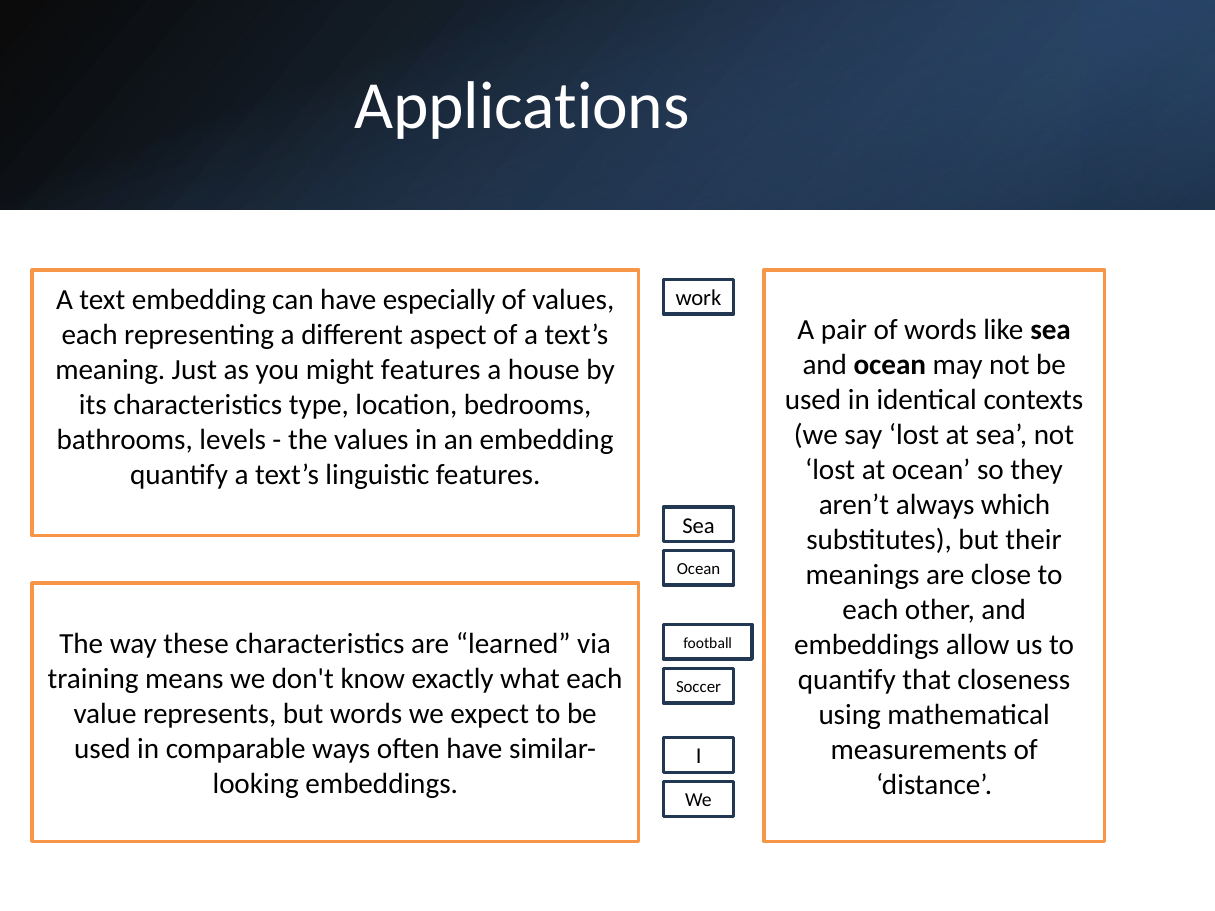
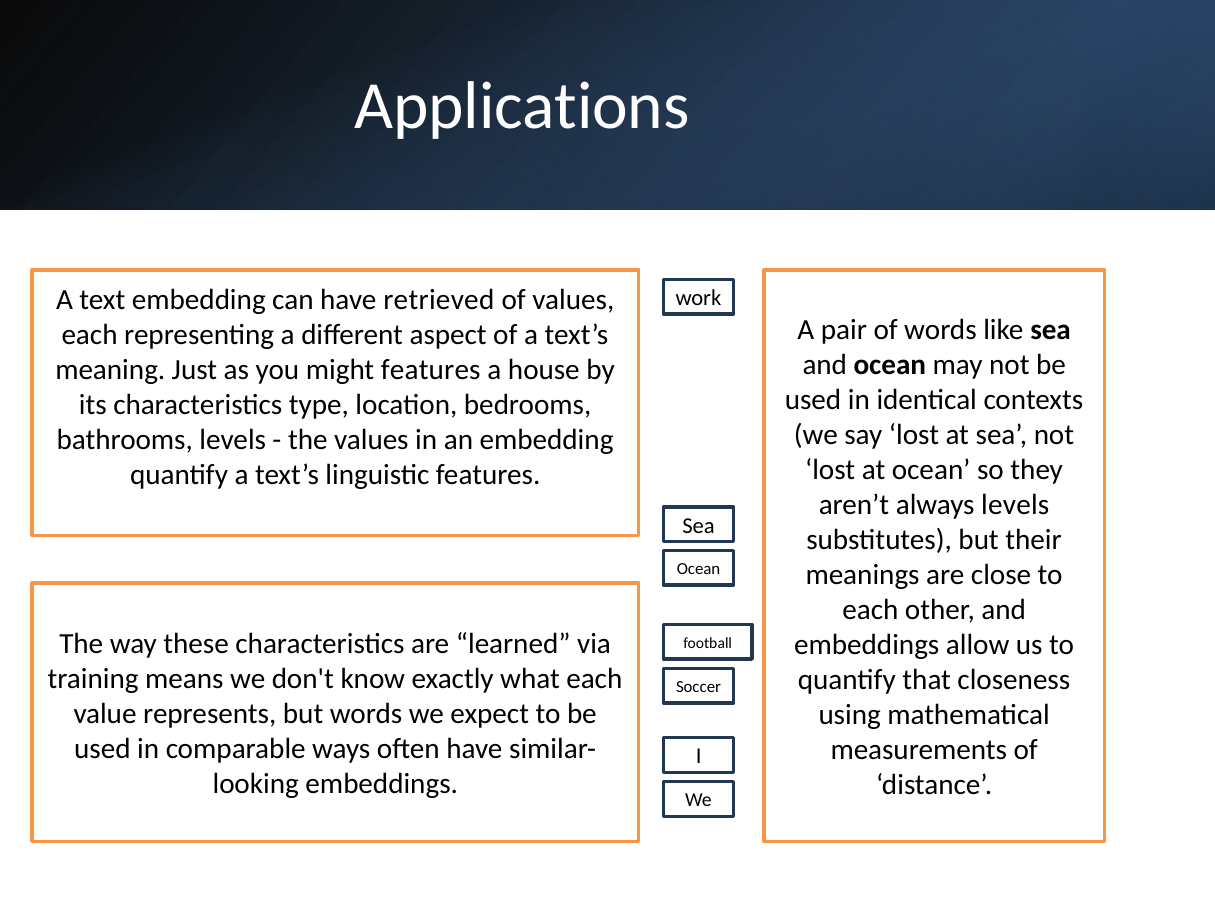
especially: especially -> retrieved
always which: which -> levels
